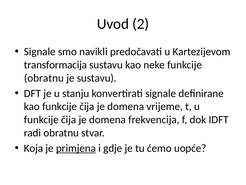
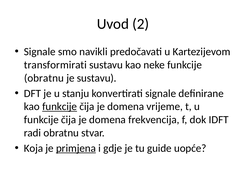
transformacija: transformacija -> transformirati
funkcije at (60, 106) underline: none -> present
ćemo: ćemo -> guide
